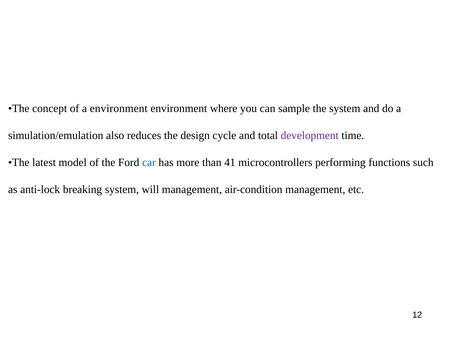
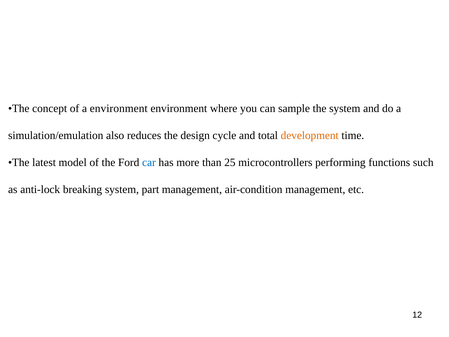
development colour: purple -> orange
41: 41 -> 25
will: will -> part
